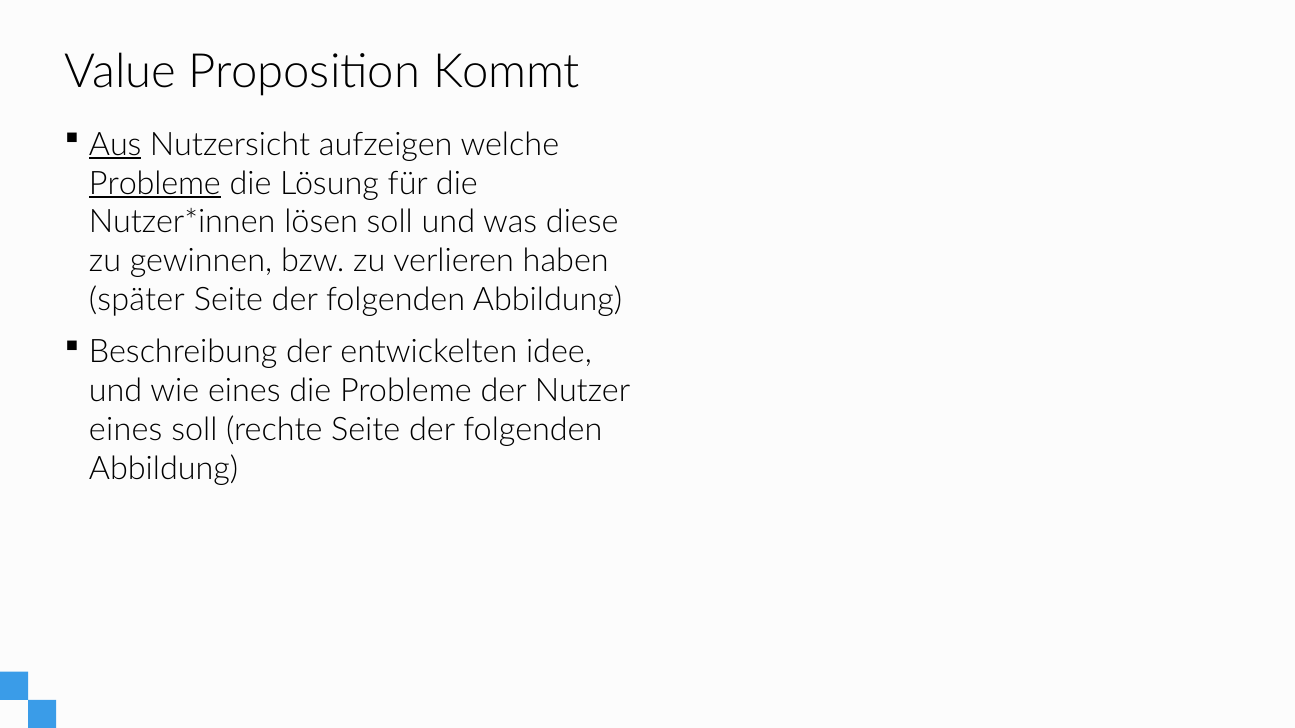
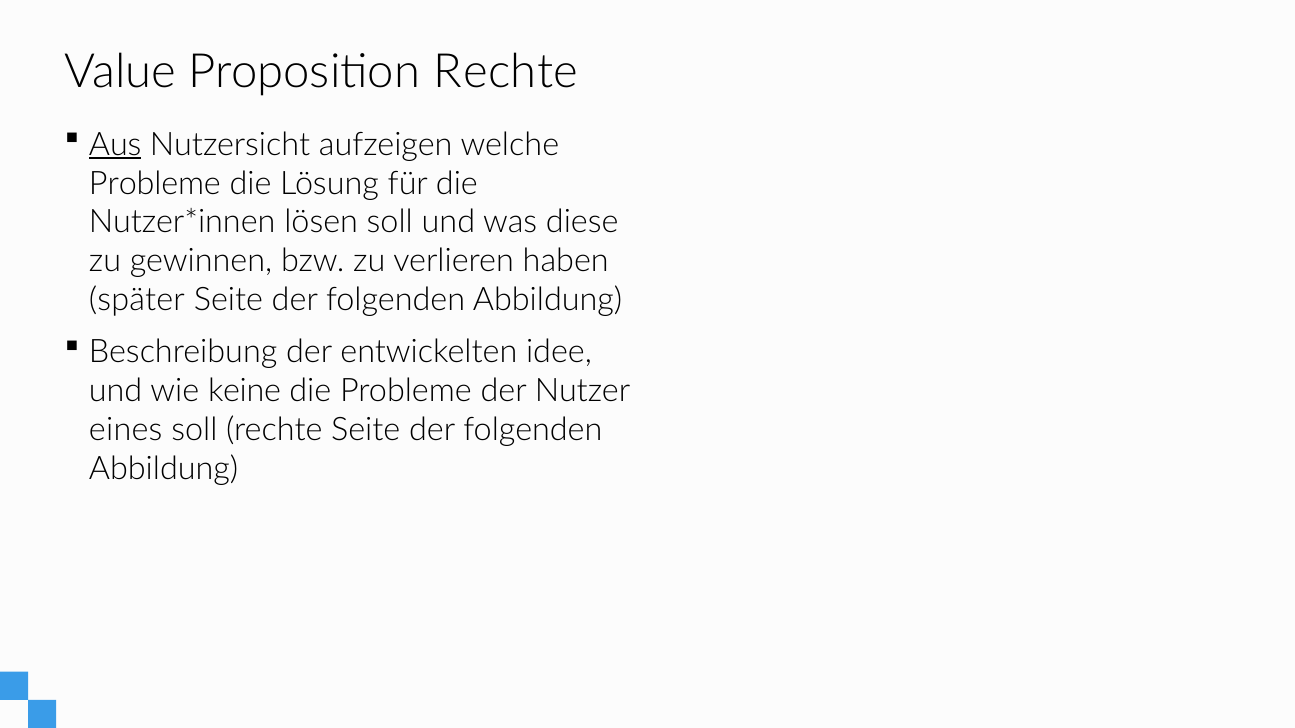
Proposition Kommt: Kommt -> Rechte
Probleme at (155, 183) underline: present -> none
wie eines: eines -> keine
